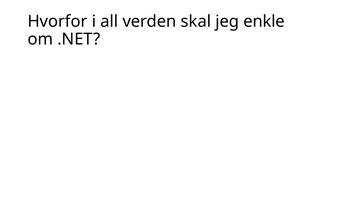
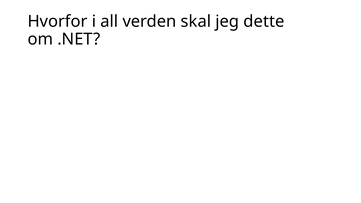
enkle: enkle -> dette
